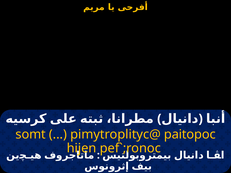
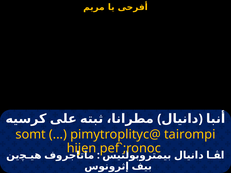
paitopoc: paitopoc -> tairompi
